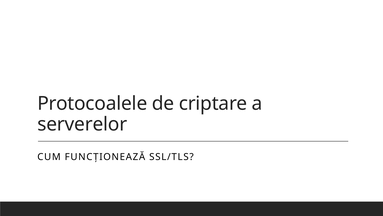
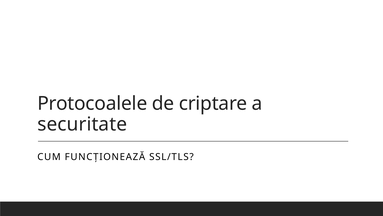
serverelor: serverelor -> securitate
